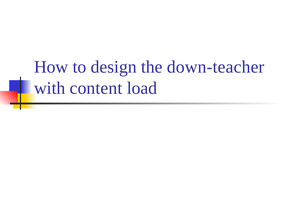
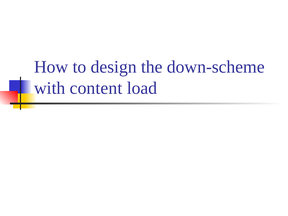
down-teacher: down-teacher -> down-scheme
